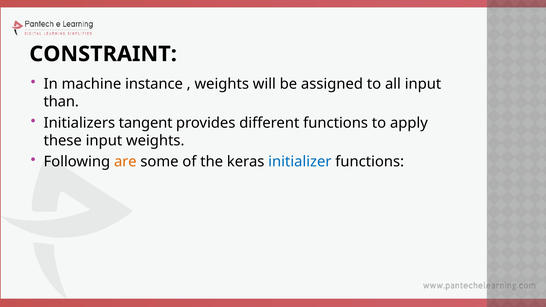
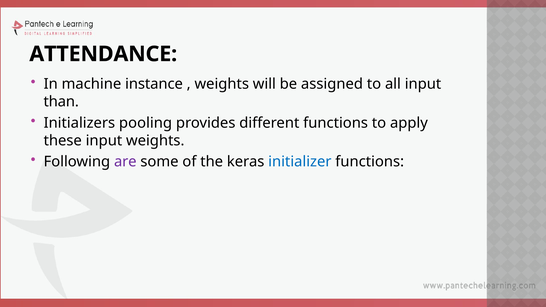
CONSTRAINT: CONSTRAINT -> ATTENDANCE
tangent: tangent -> pooling
are colour: orange -> purple
